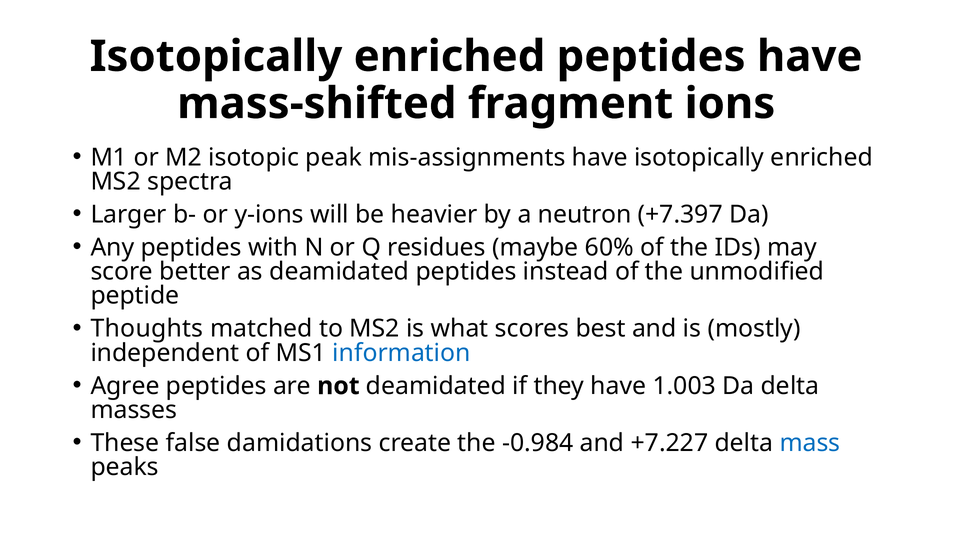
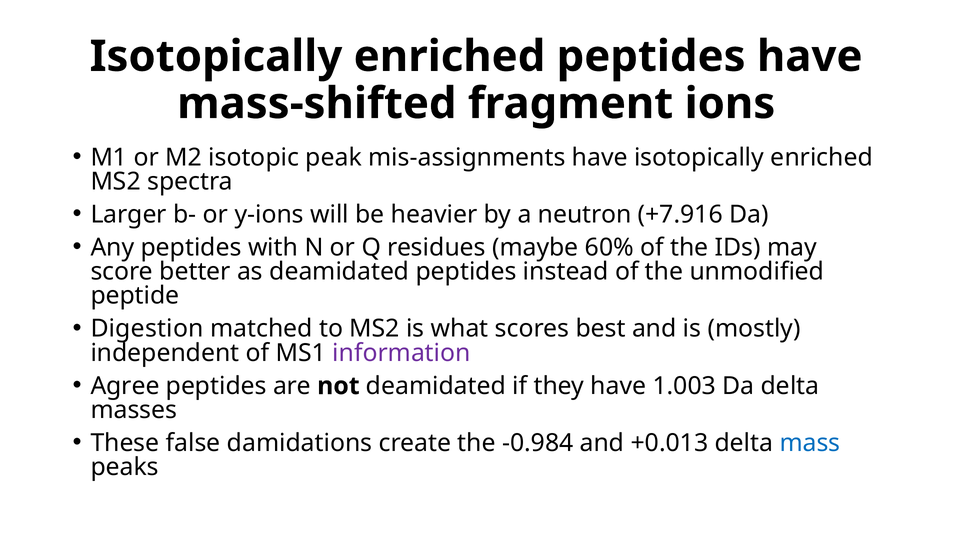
+7.397: +7.397 -> +7.916
Thoughts: Thoughts -> Digestion
information colour: blue -> purple
+7.227: +7.227 -> +0.013
